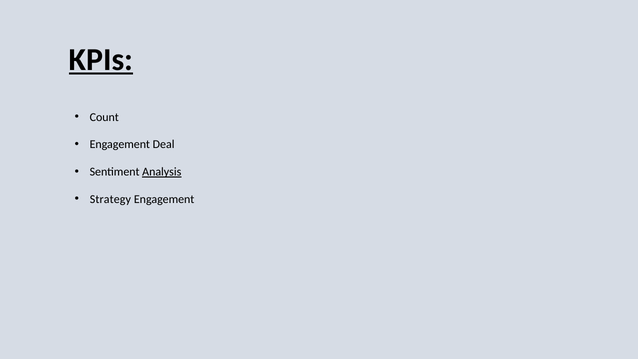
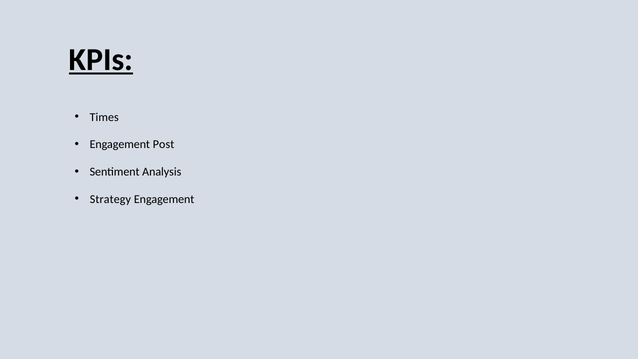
Count: Count -> Times
Deal: Deal -> Post
Analysis underline: present -> none
